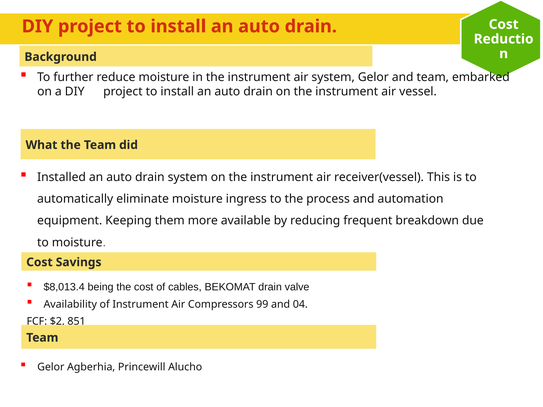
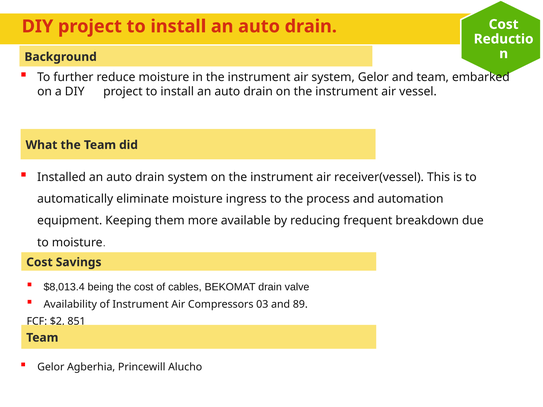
99: 99 -> 03
04: 04 -> 89
